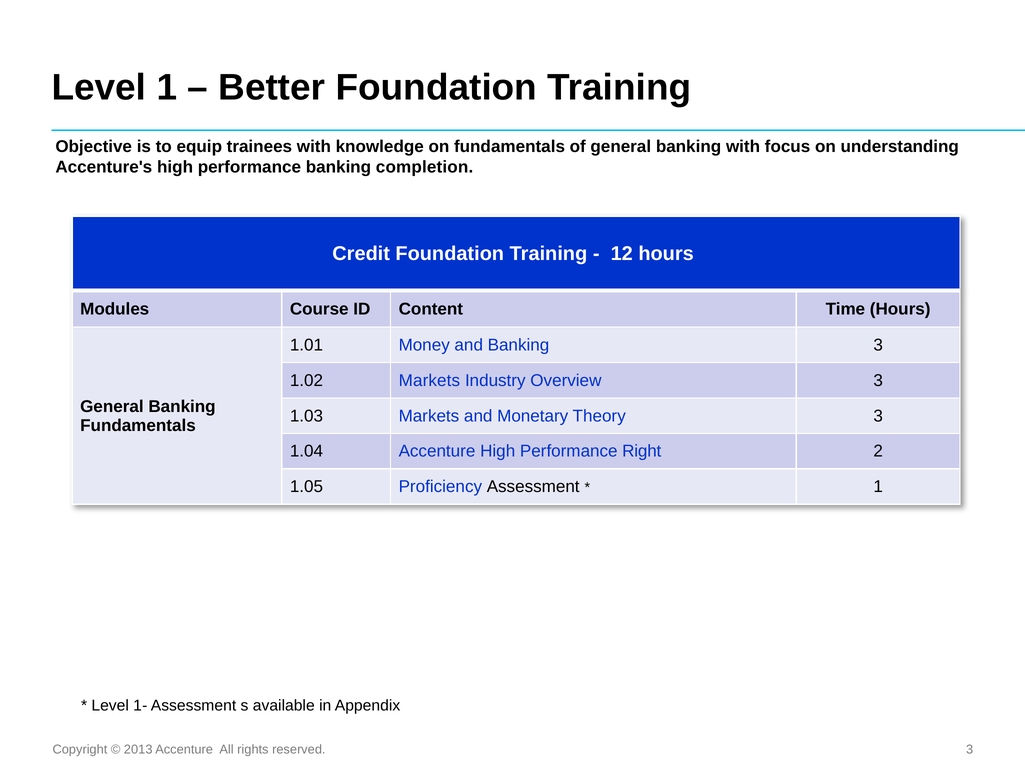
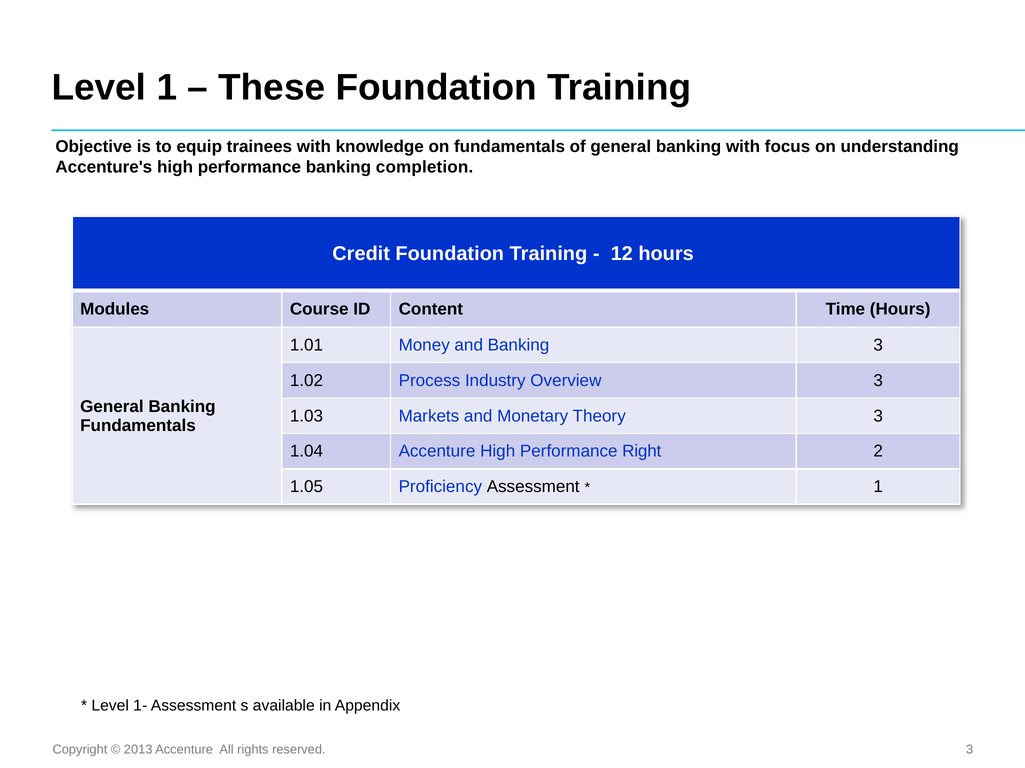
Better: Better -> These
1.02 Markets: Markets -> Process
